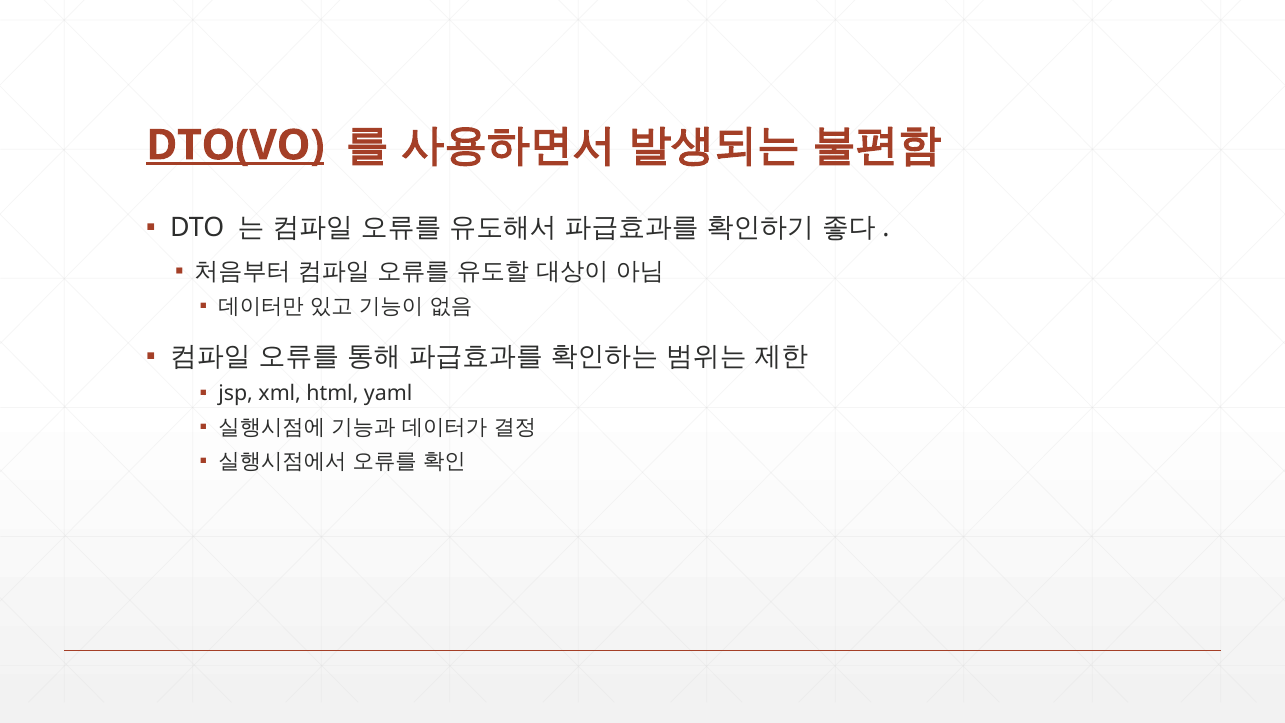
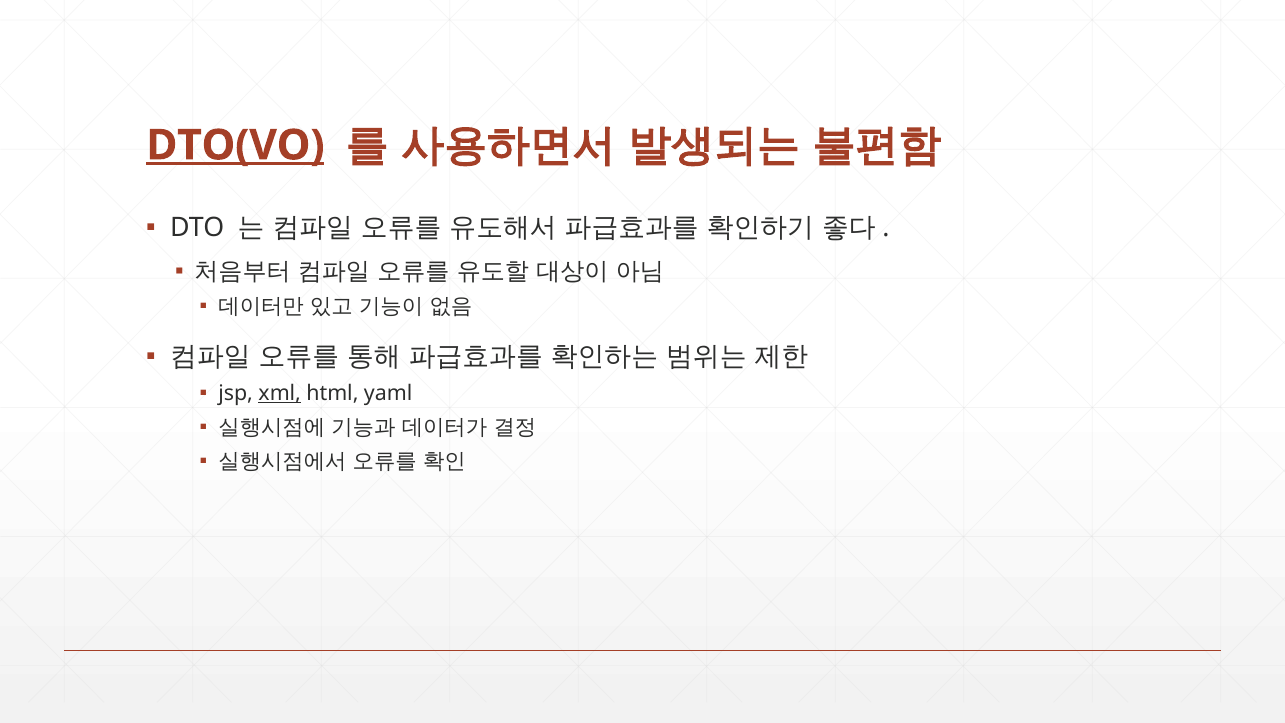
xml underline: none -> present
